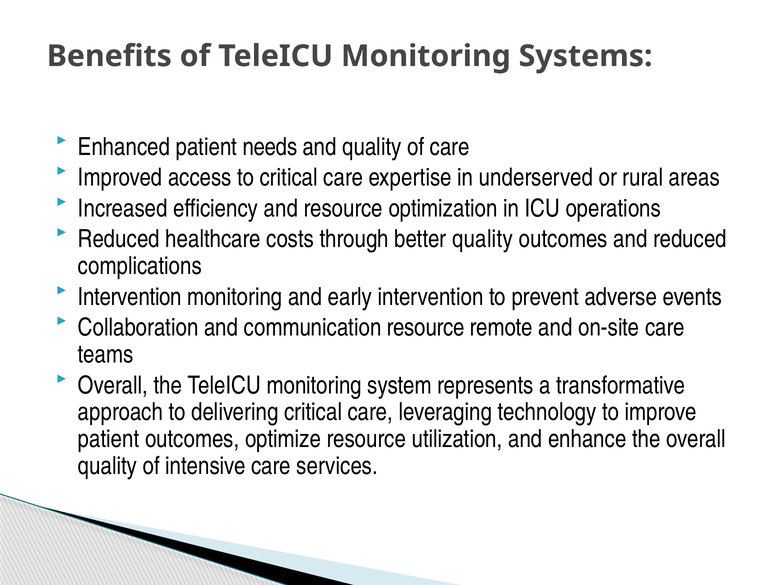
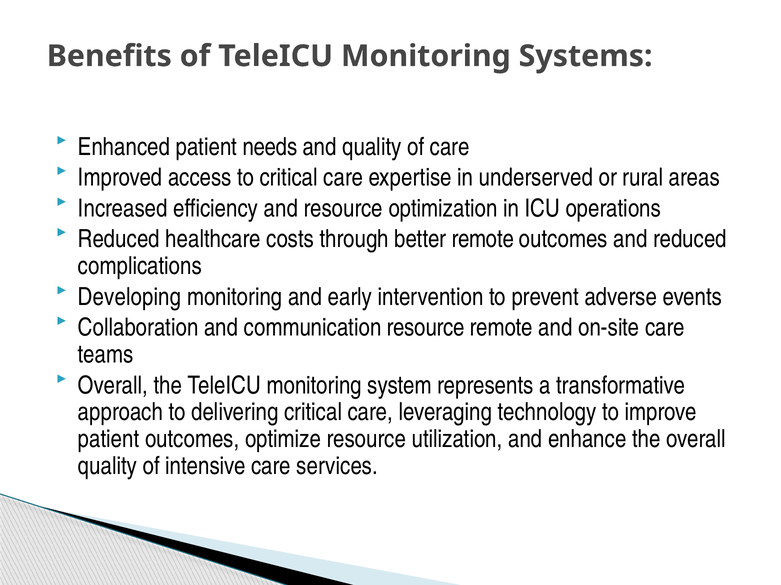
better quality: quality -> remote
Intervention at (130, 297): Intervention -> Developing
